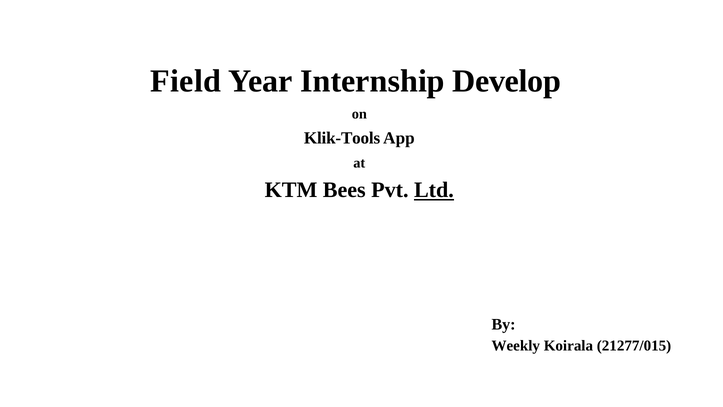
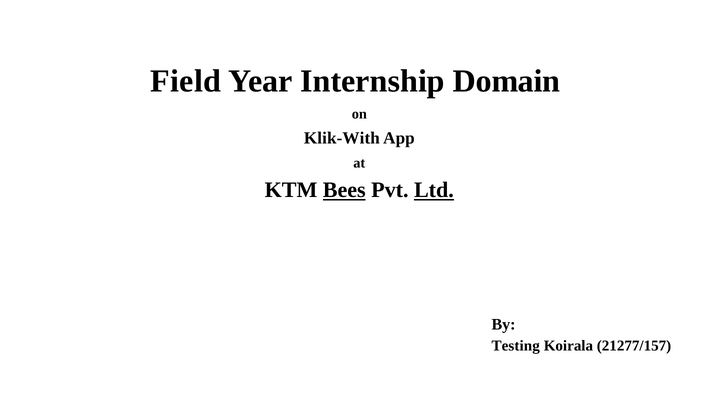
Develop: Develop -> Domain
Klik-Tools: Klik-Tools -> Klik-With
Bees underline: none -> present
Weekly: Weekly -> Testing
21277/015: 21277/015 -> 21277/157
